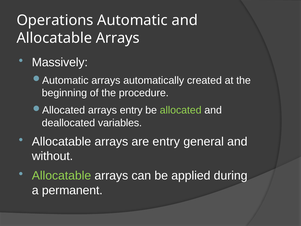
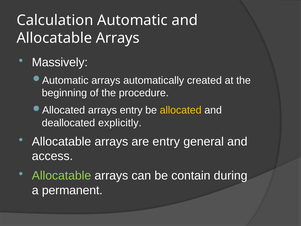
Operations: Operations -> Calculation
allocated colour: light green -> yellow
variables: variables -> explicitly
without: without -> access
applied: applied -> contain
